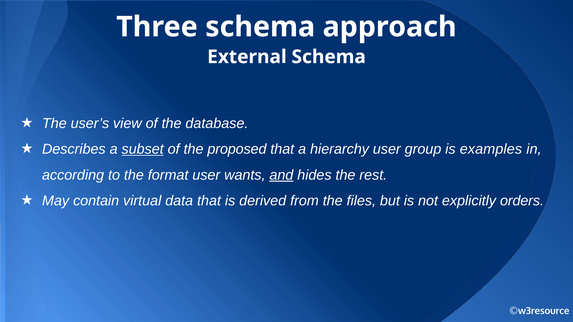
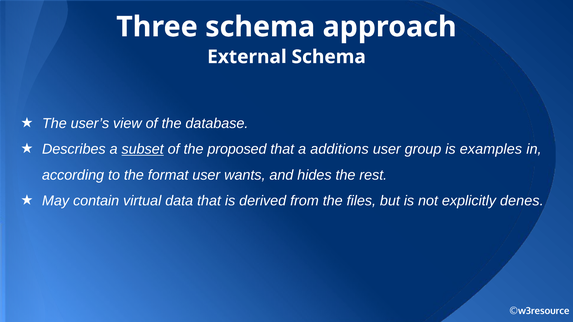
hierarchy: hierarchy -> additions
and underline: present -> none
orders: orders -> denes
